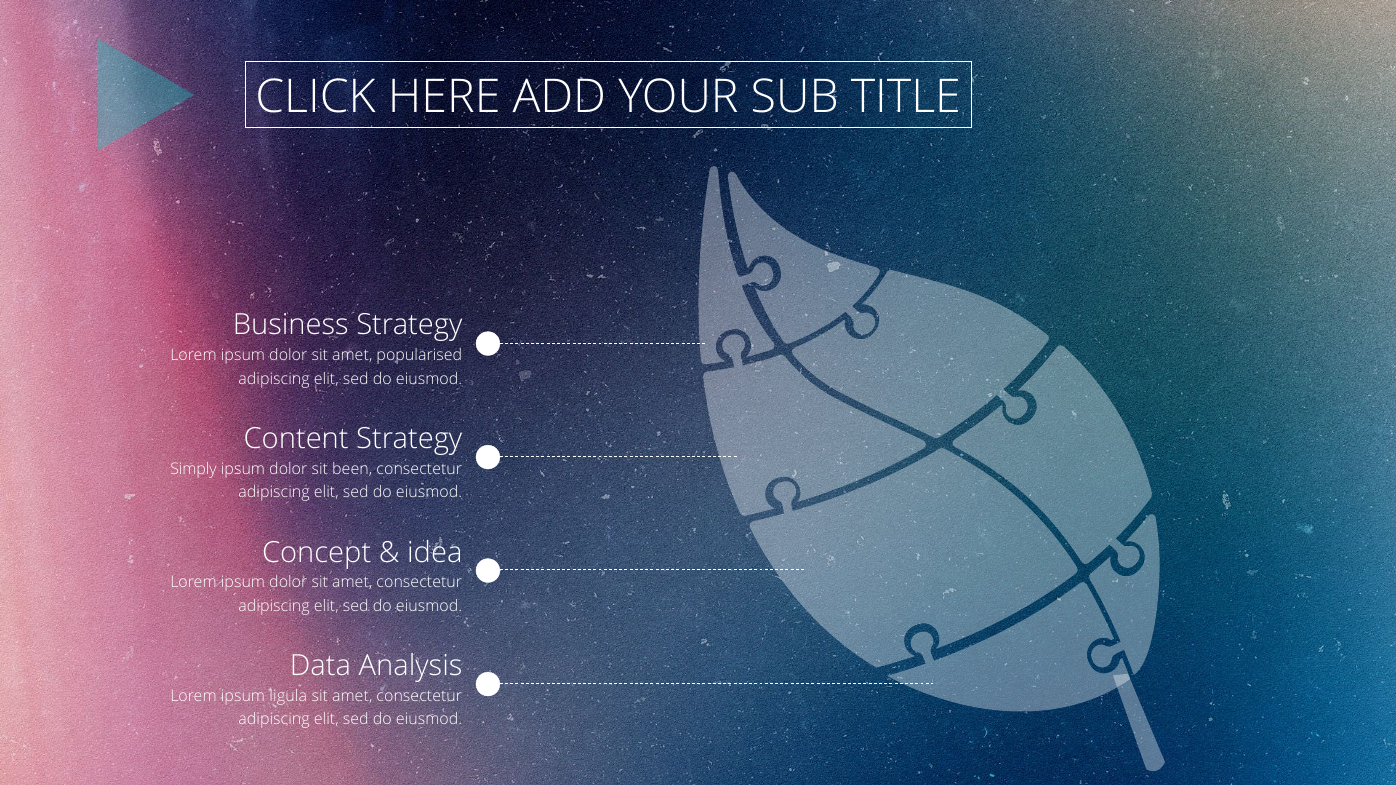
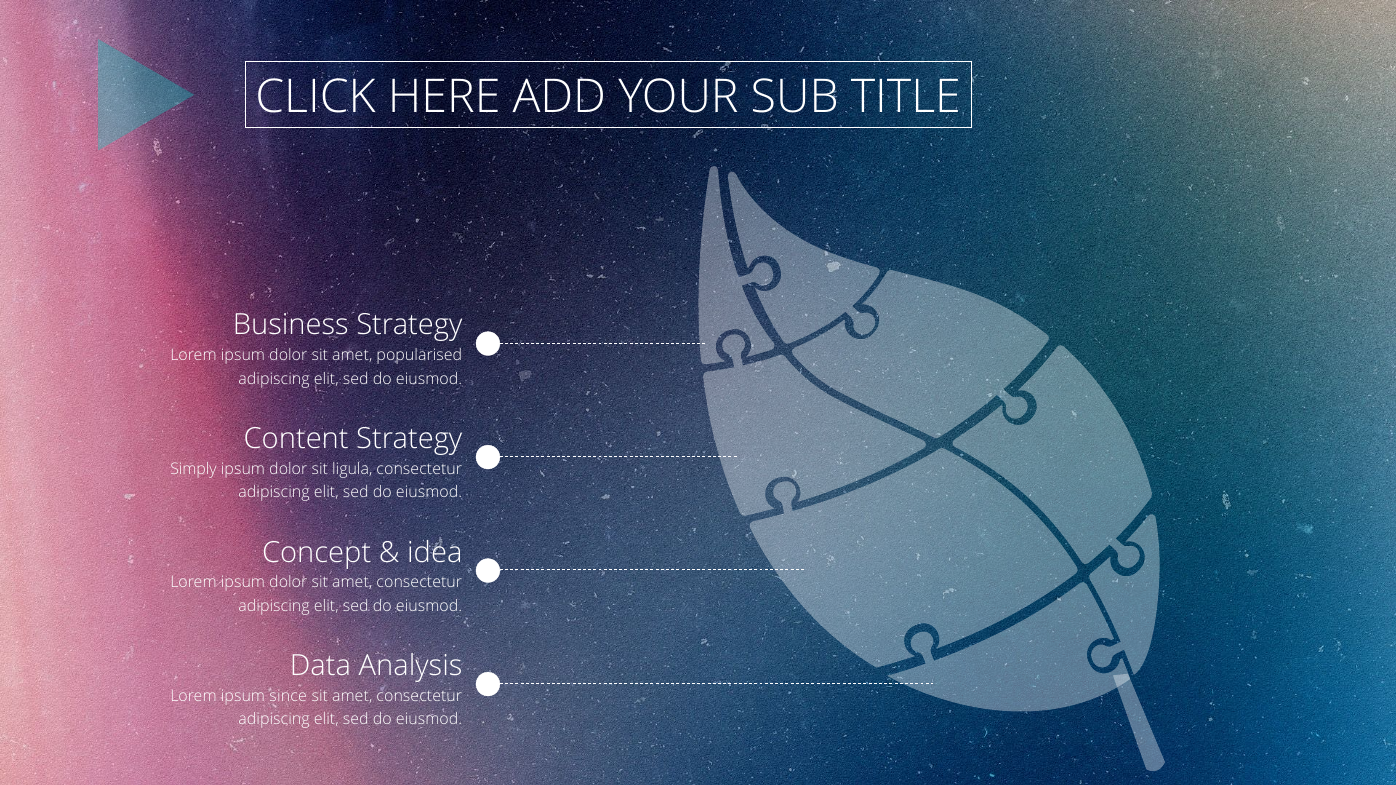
been: been -> ligula
ligula: ligula -> since
